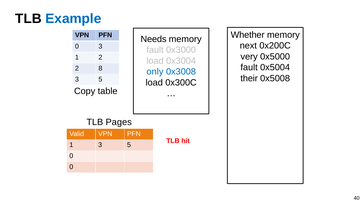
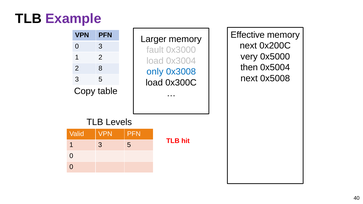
Example colour: blue -> purple
Whether: Whether -> Effective
Needs: Needs -> Larger
fault at (249, 68): fault -> then
their at (249, 78): their -> next
Pages: Pages -> Levels
